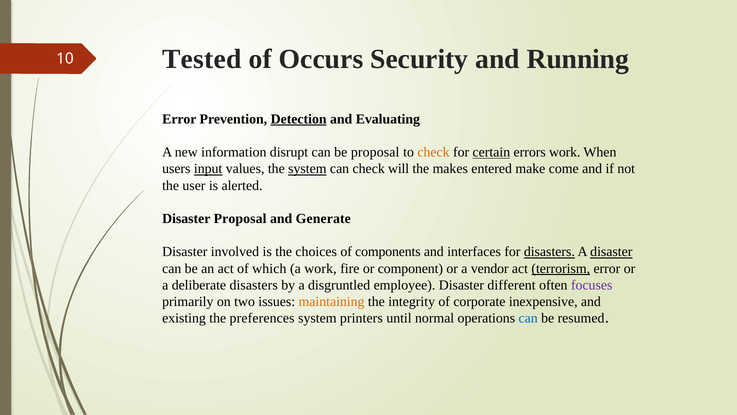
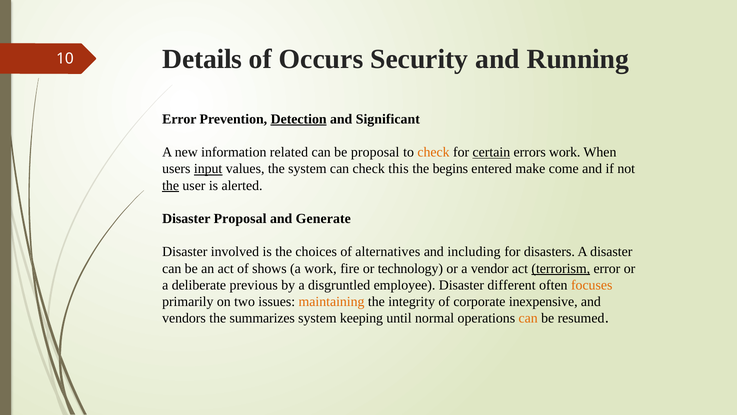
Tested: Tested -> Details
Evaluating: Evaluating -> Significant
disrupt: disrupt -> related
system at (307, 169) underline: present -> none
will: will -> this
makes: makes -> begins
the at (171, 185) underline: none -> present
components: components -> alternatives
interfaces: interfaces -> including
disasters at (549, 252) underline: present -> none
disaster at (611, 252) underline: present -> none
which: which -> shows
component: component -> technology
deliberate disasters: disasters -> previous
focuses colour: purple -> orange
existing: existing -> vendors
preferences: preferences -> summarizes
printers: printers -> keeping
can at (528, 318) colour: blue -> orange
